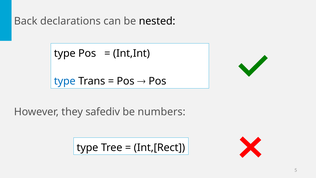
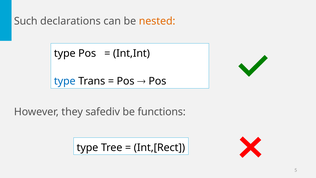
Back: Back -> Such
nested colour: black -> orange
numbers: numbers -> functions
